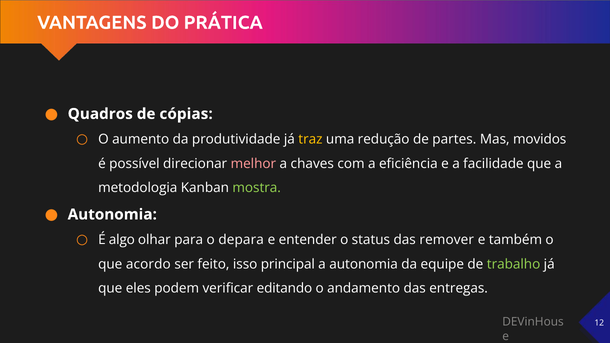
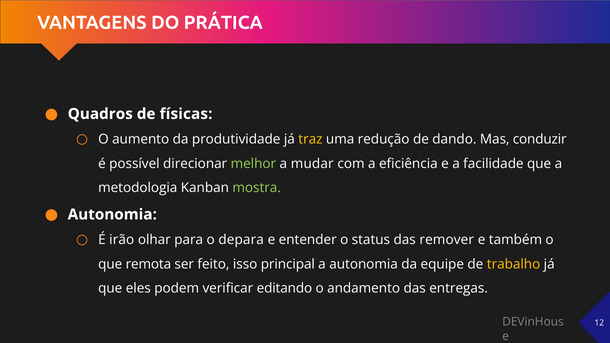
cópias: cópias -> físicas
partes: partes -> dando
movidos: movidos -> conduzir
melhor colour: pink -> light green
chaves: chaves -> mudar
algo: algo -> irão
acordo: acordo -> remota
trabalho colour: light green -> yellow
